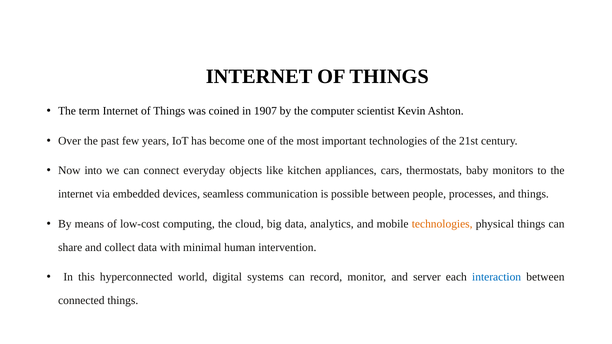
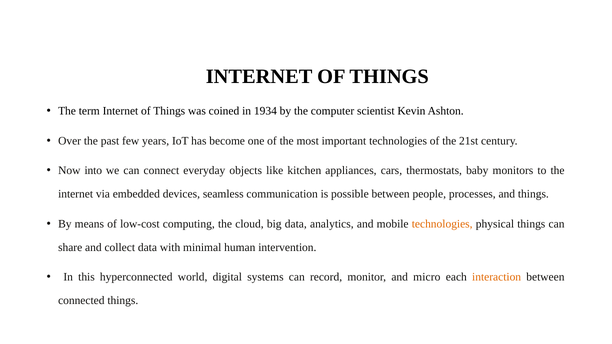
1907: 1907 -> 1934
server: server -> micro
interaction colour: blue -> orange
